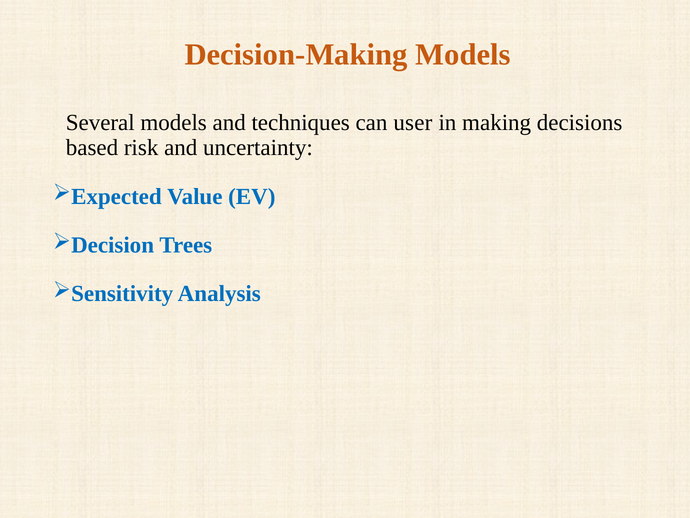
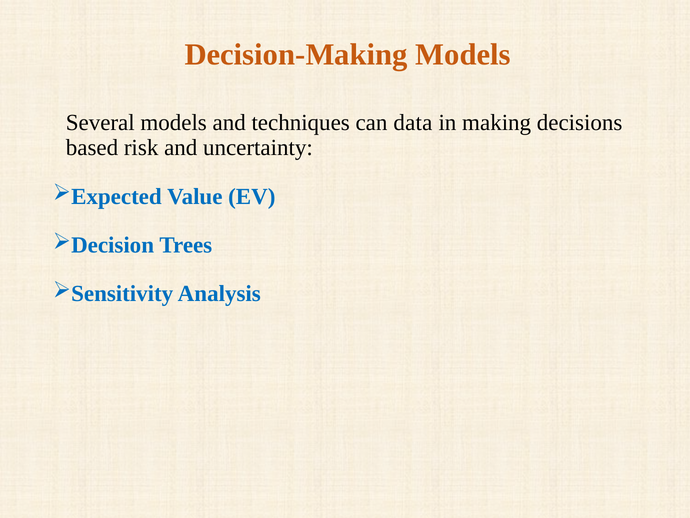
user: user -> data
